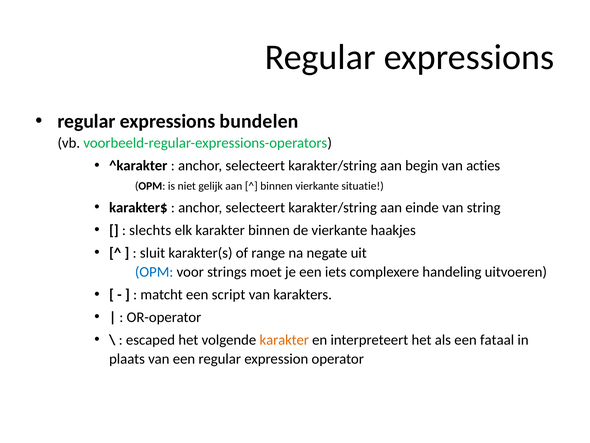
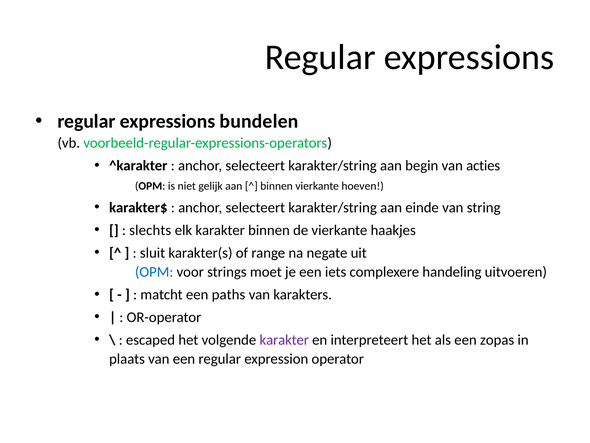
situatie: situatie -> hoeven
script: script -> paths
karakter at (284, 340) colour: orange -> purple
fataal: fataal -> zopas
